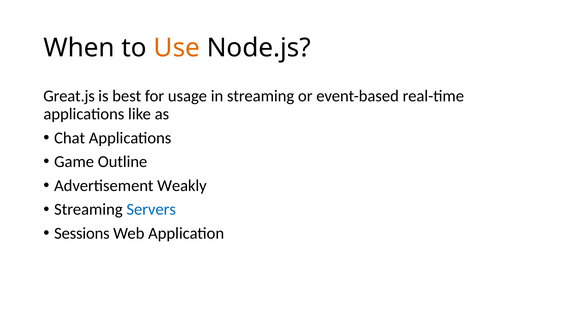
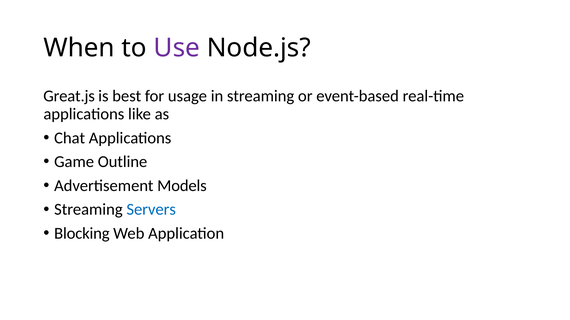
Use colour: orange -> purple
Weakly: Weakly -> Models
Sessions: Sessions -> Blocking
